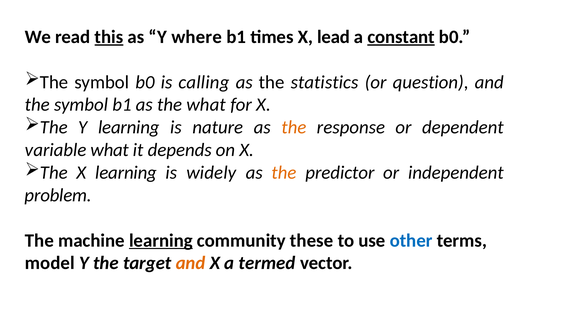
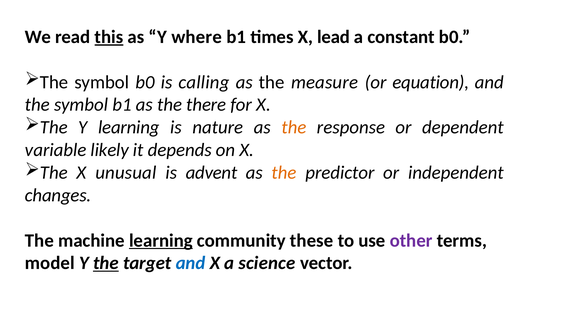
constant underline: present -> none
statistics: statistics -> measure
question: question -> equation
the what: what -> there
variable what: what -> likely
X learning: learning -> unusual
widely: widely -> advent
problem: problem -> changes
other colour: blue -> purple
the at (106, 262) underline: none -> present
and at (191, 262) colour: orange -> blue
termed: termed -> science
